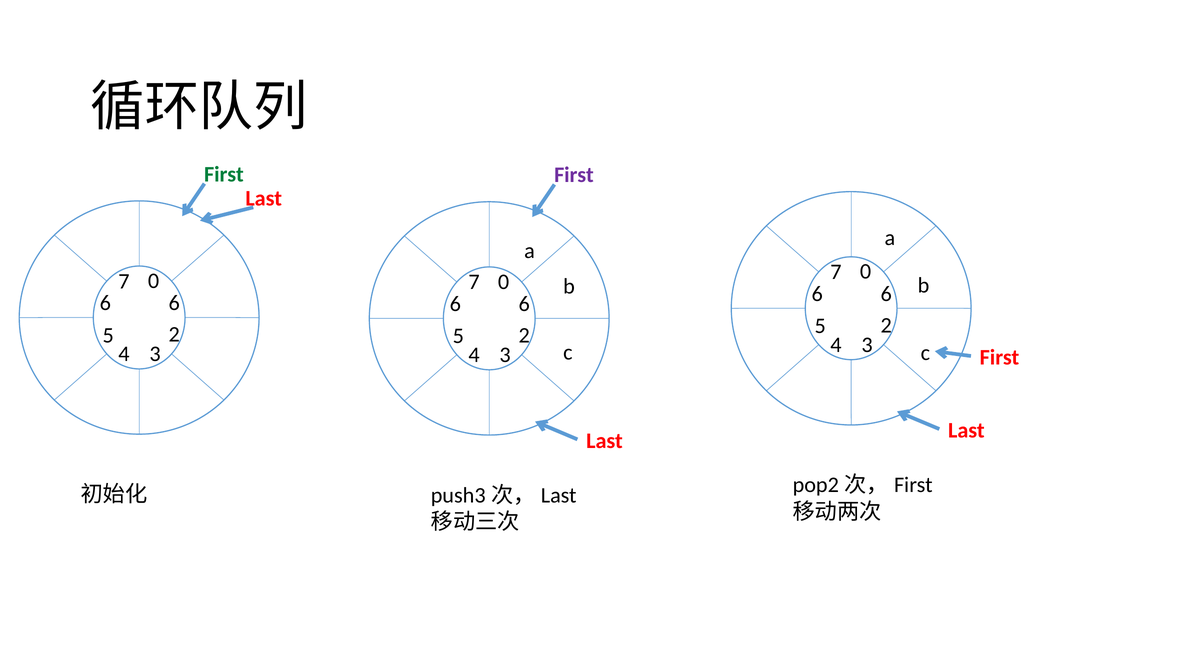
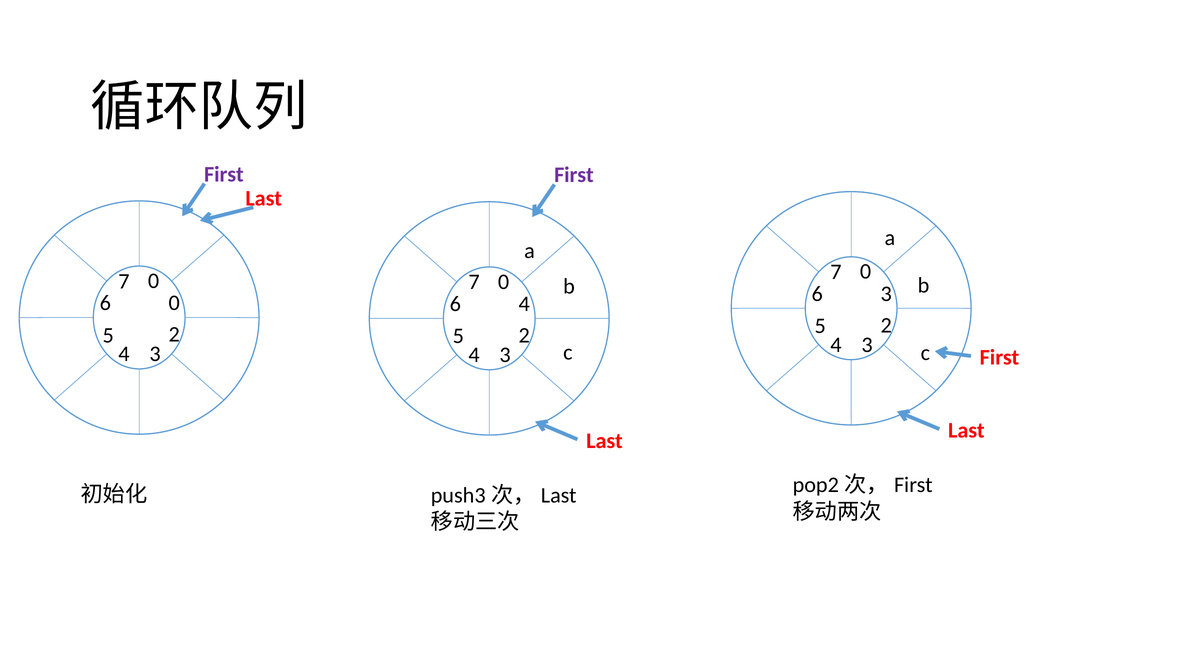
First at (224, 174) colour: green -> purple
6 at (886, 294): 6 -> 3
6 at (174, 303): 6 -> 0
6 at (524, 304): 6 -> 4
